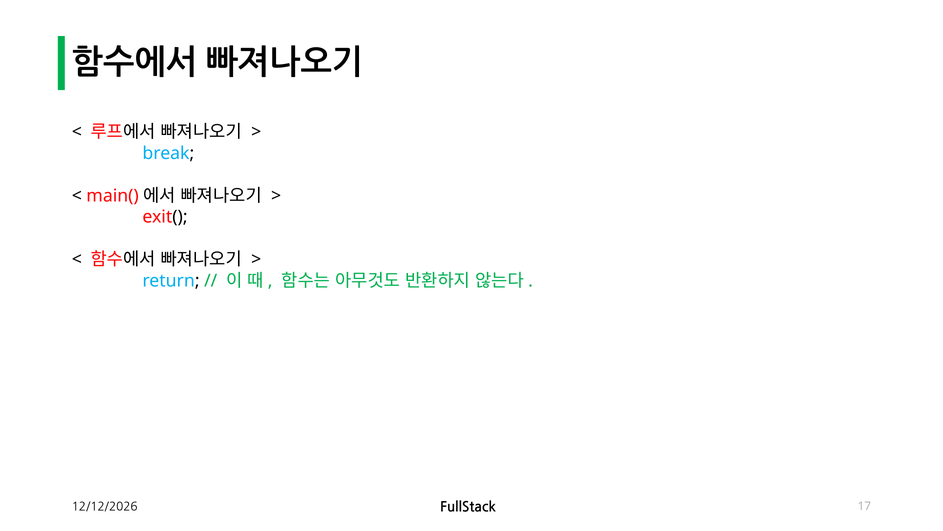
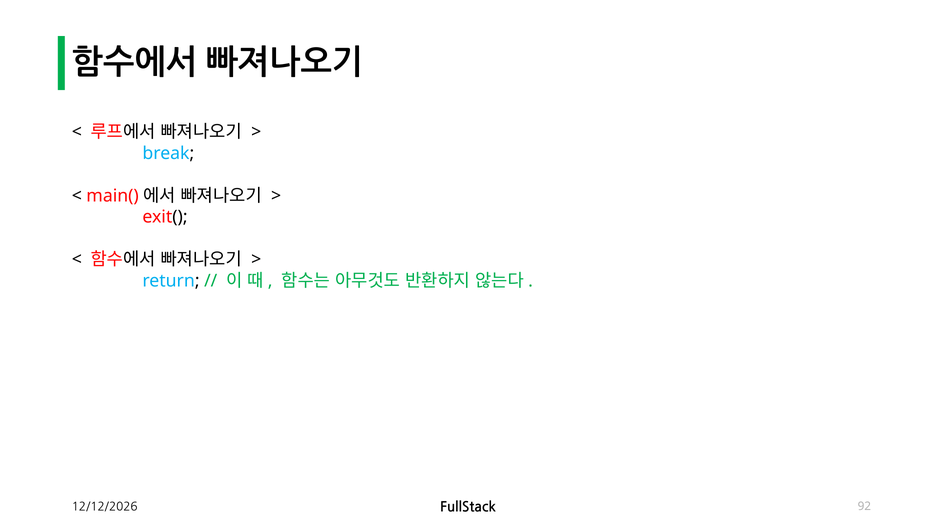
17: 17 -> 92
